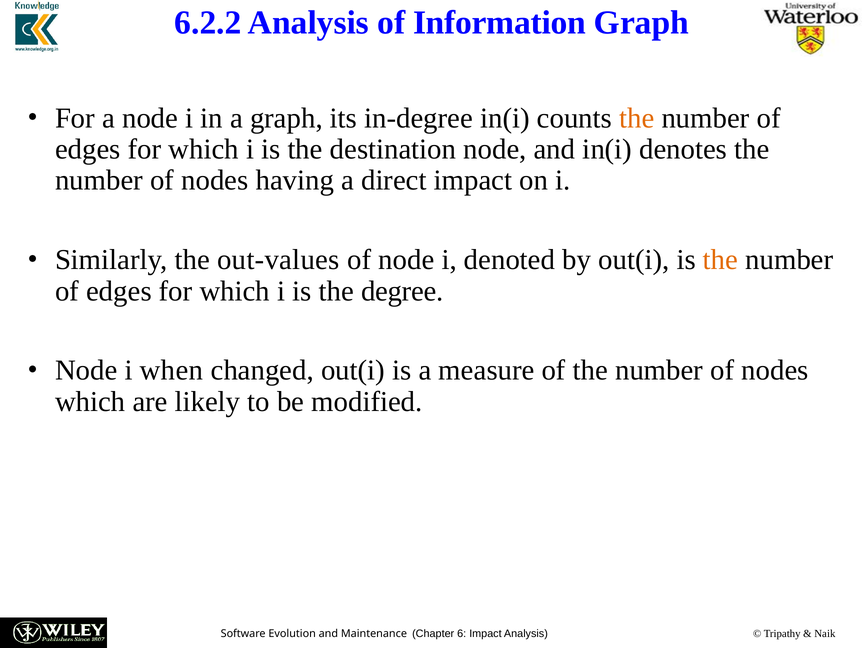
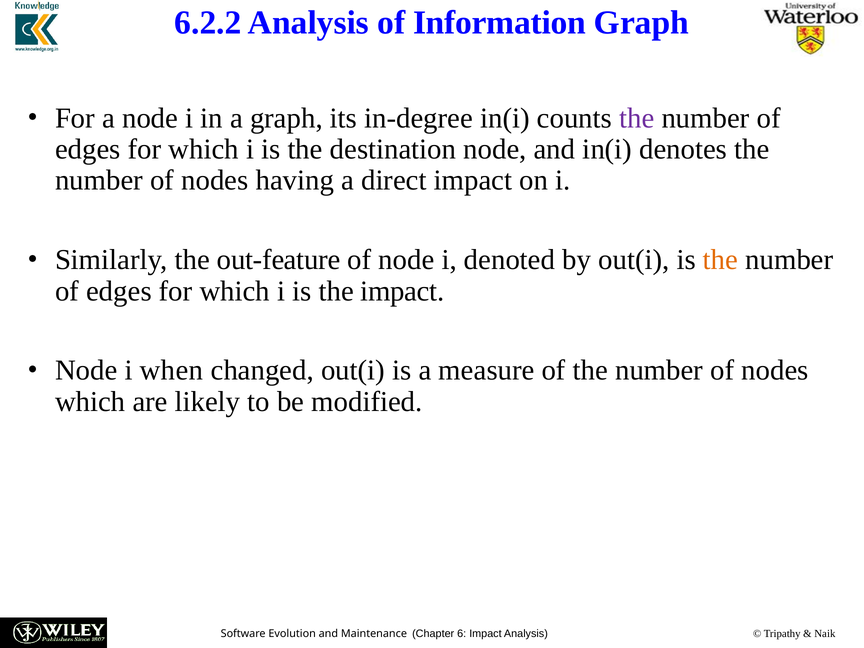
the at (637, 118) colour: orange -> purple
out-values: out-values -> out-feature
the degree: degree -> impact
